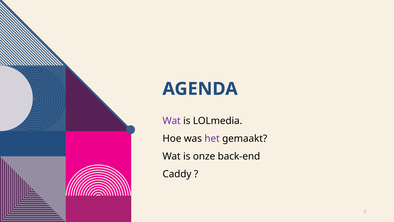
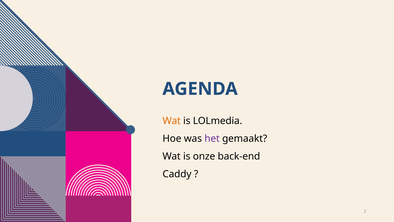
Wat at (172, 121) colour: purple -> orange
